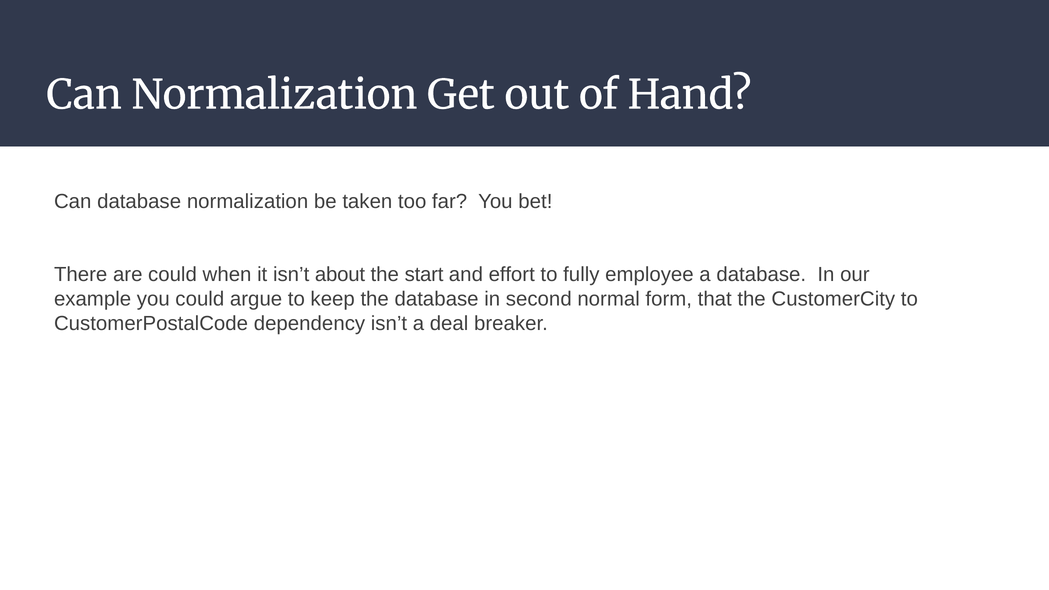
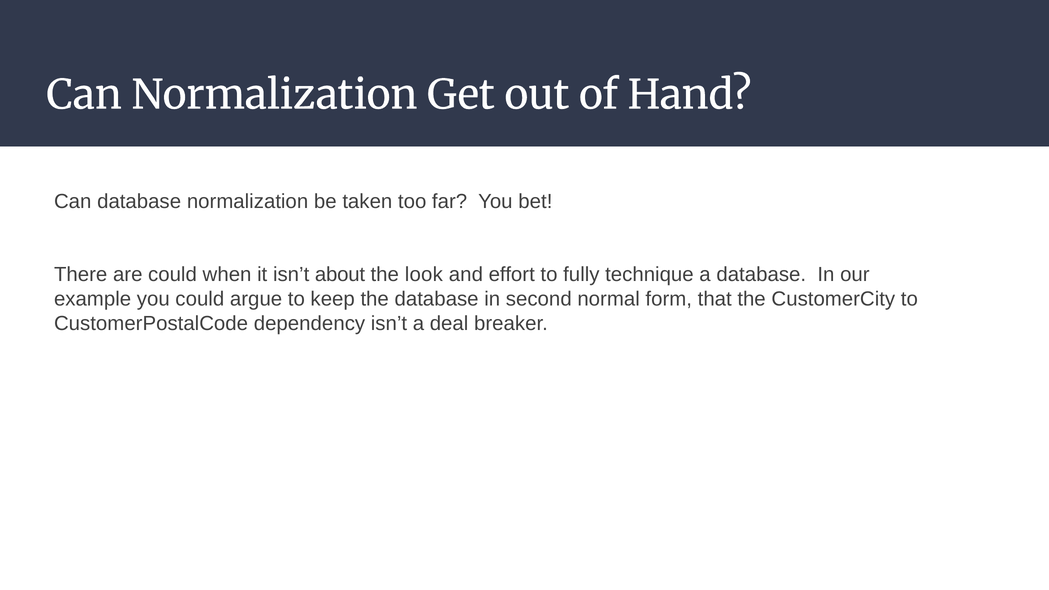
start: start -> look
employee: employee -> technique
